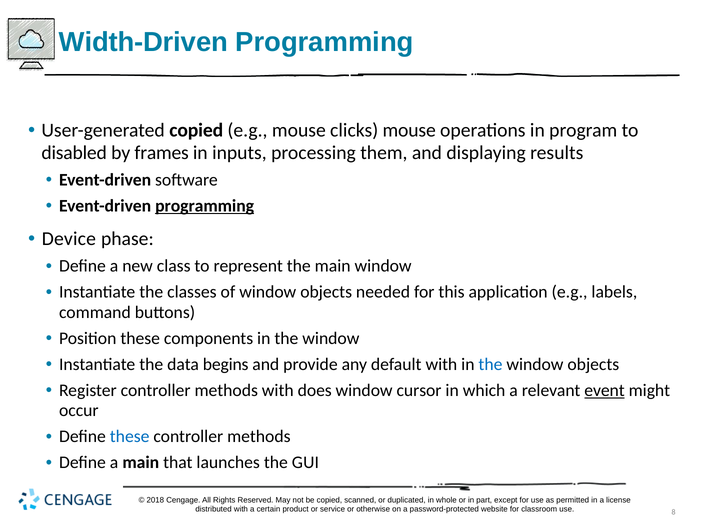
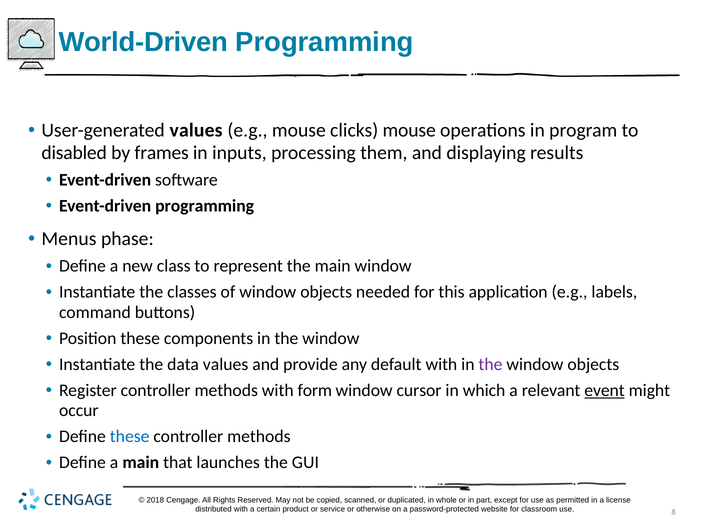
Width-Driven: Width-Driven -> World-Driven
User-generated copied: copied -> values
programming at (205, 206) underline: present -> none
Device: Device -> Menus
data begins: begins -> values
the at (490, 364) colour: blue -> purple
does: does -> form
